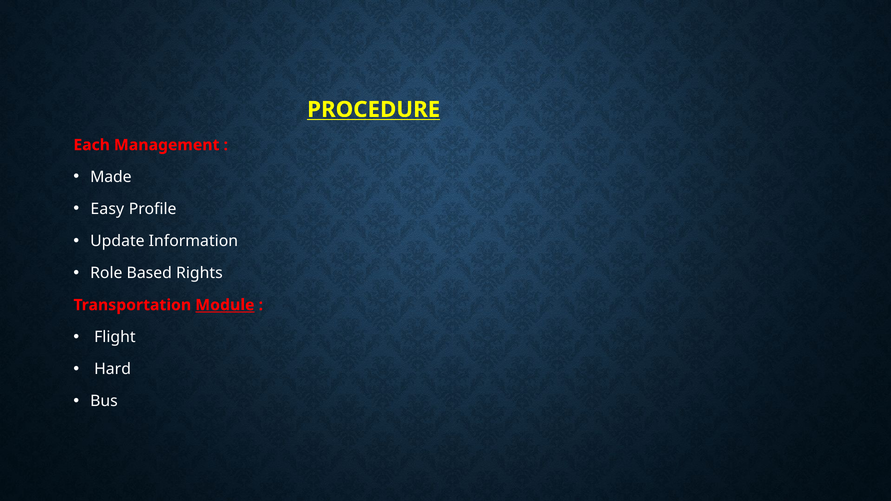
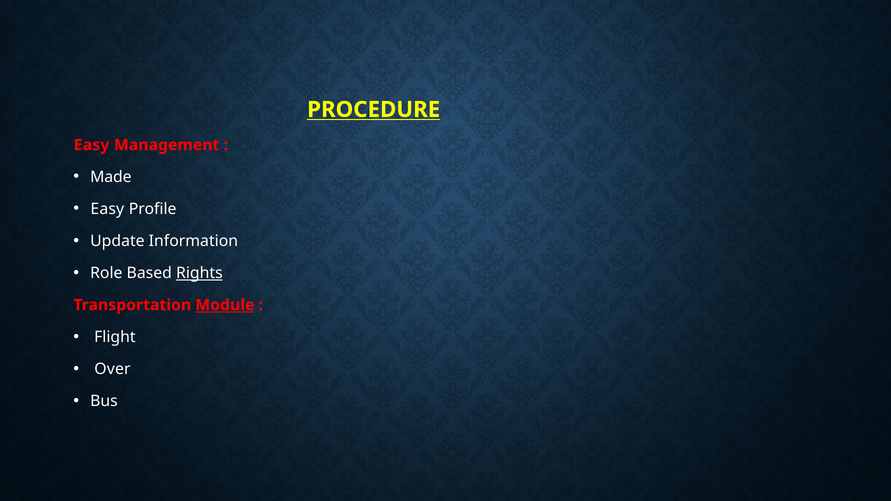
Each at (92, 145): Each -> Easy
Rights underline: none -> present
Hard: Hard -> Over
